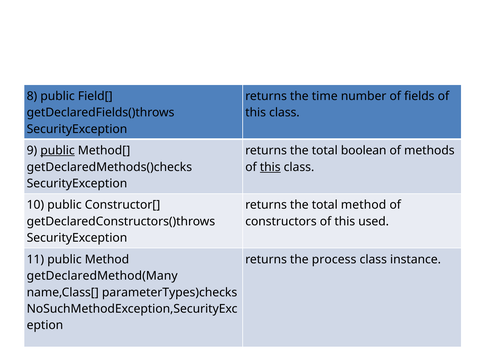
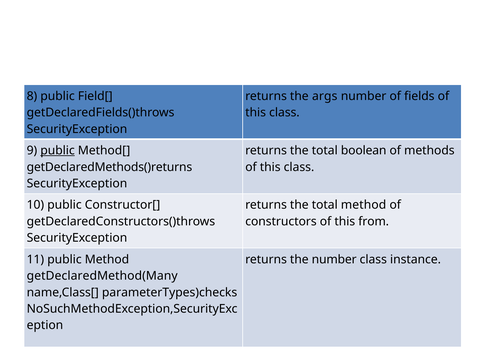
time: time -> args
getDeclaredMethods()checks: getDeclaredMethods()checks -> getDeclaredMethods()returns
this at (270, 167) underline: present -> none
used: used -> from
the process: process -> number
